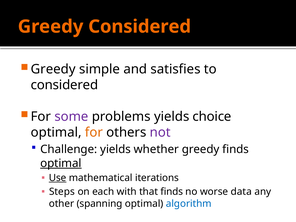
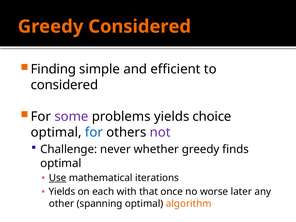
Greedy at (53, 69): Greedy -> Finding
satisfies: satisfies -> efficient
for at (94, 132) colour: orange -> blue
Challenge yields: yields -> never
optimal at (61, 163) underline: present -> none
Steps at (62, 192): Steps -> Yields
that finds: finds -> once
data: data -> later
algorithm colour: blue -> orange
